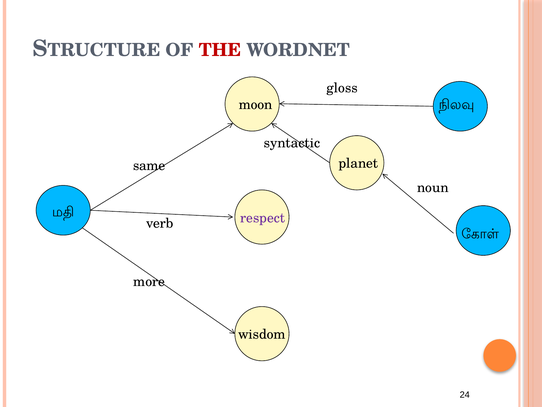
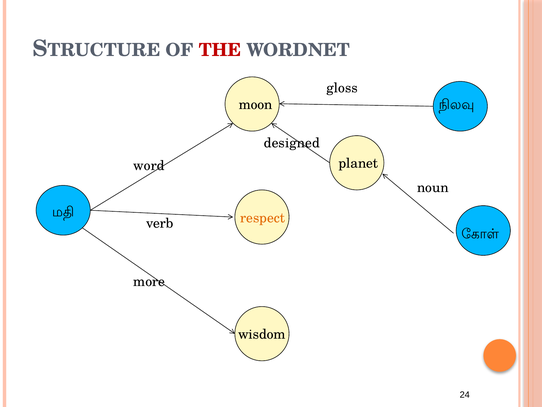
syntactic: syntactic -> designed
same: same -> word
respect colour: purple -> orange
